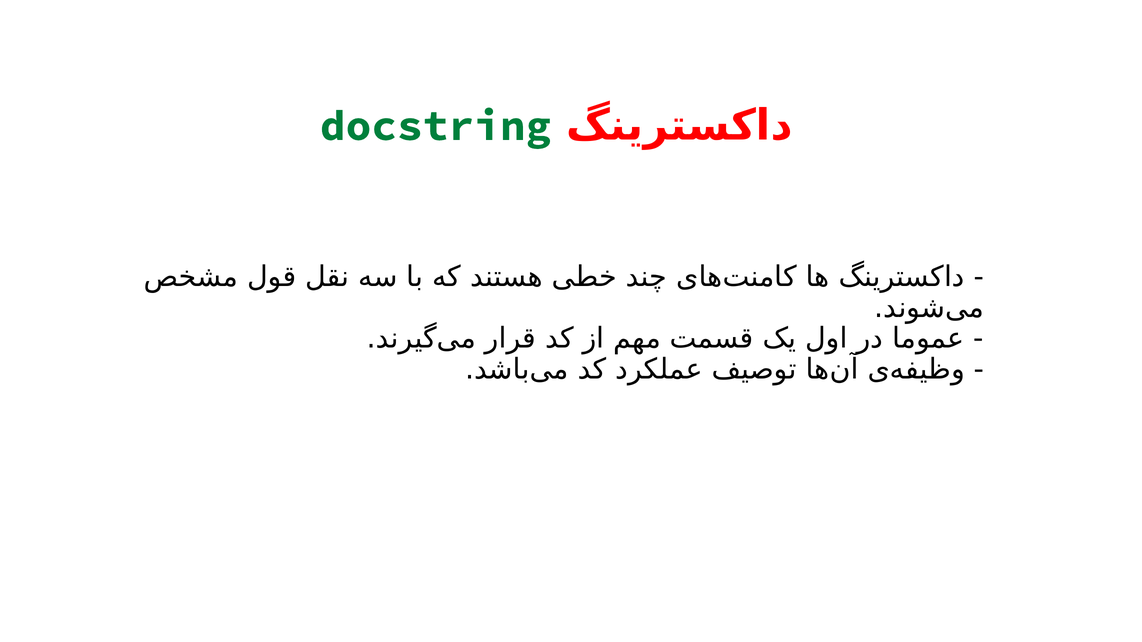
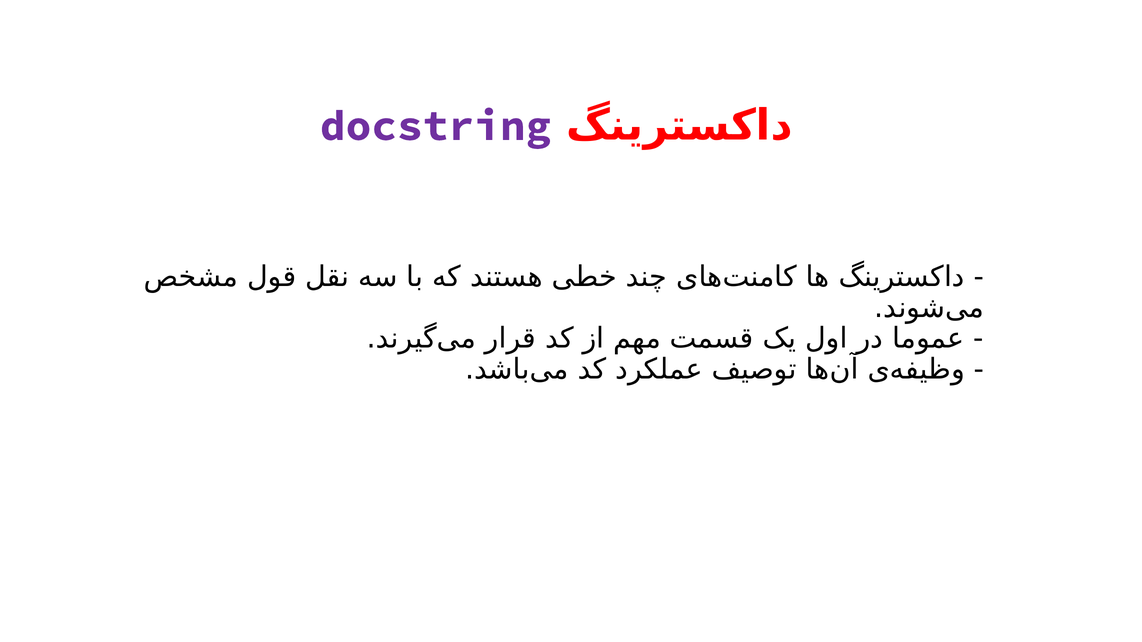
docstring colour: green -> purple
